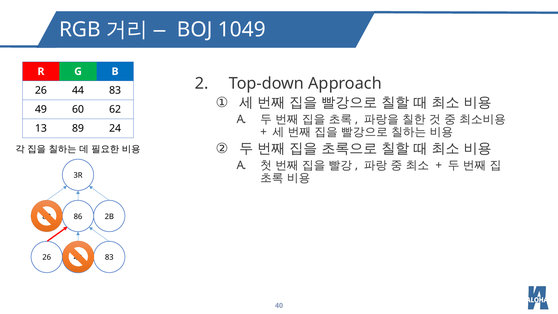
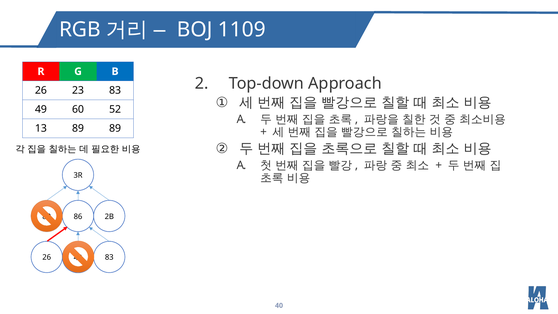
1049: 1049 -> 1109
44: 44 -> 23
62: 62 -> 52
89 24: 24 -> 89
